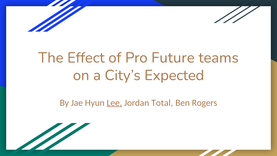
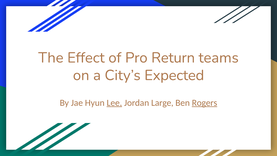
Future: Future -> Return
Total: Total -> Large
Rogers underline: none -> present
